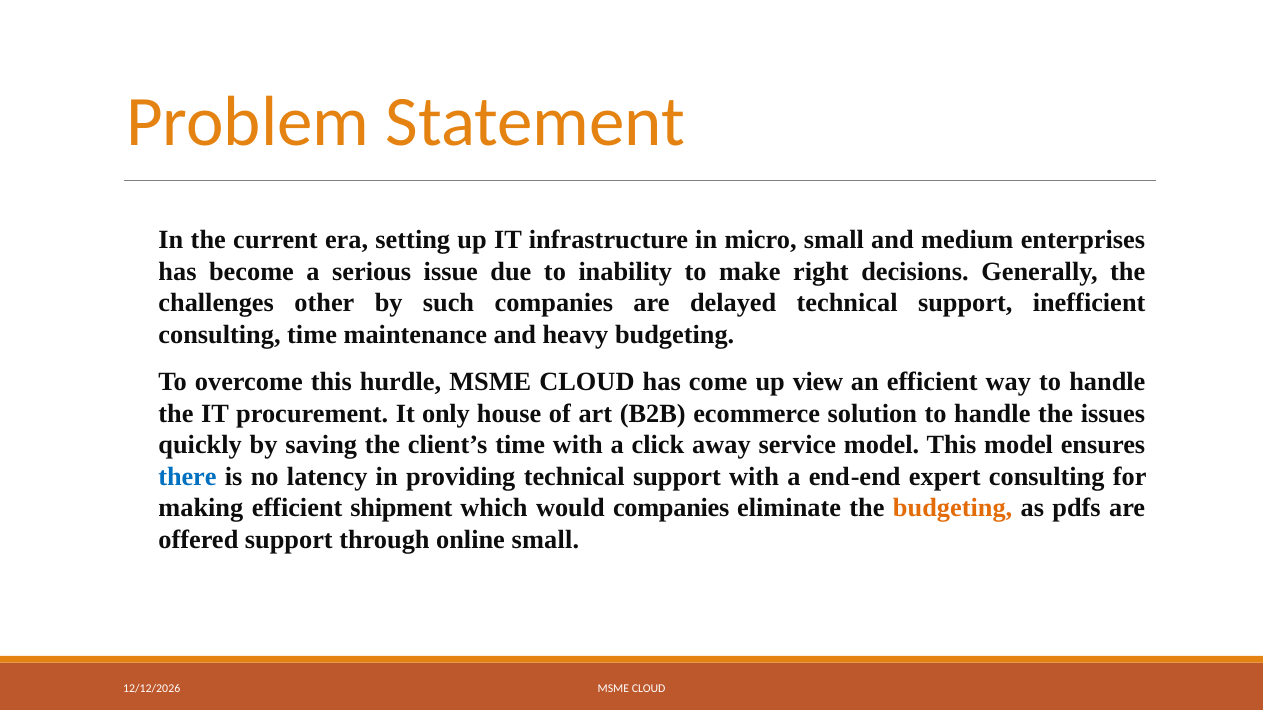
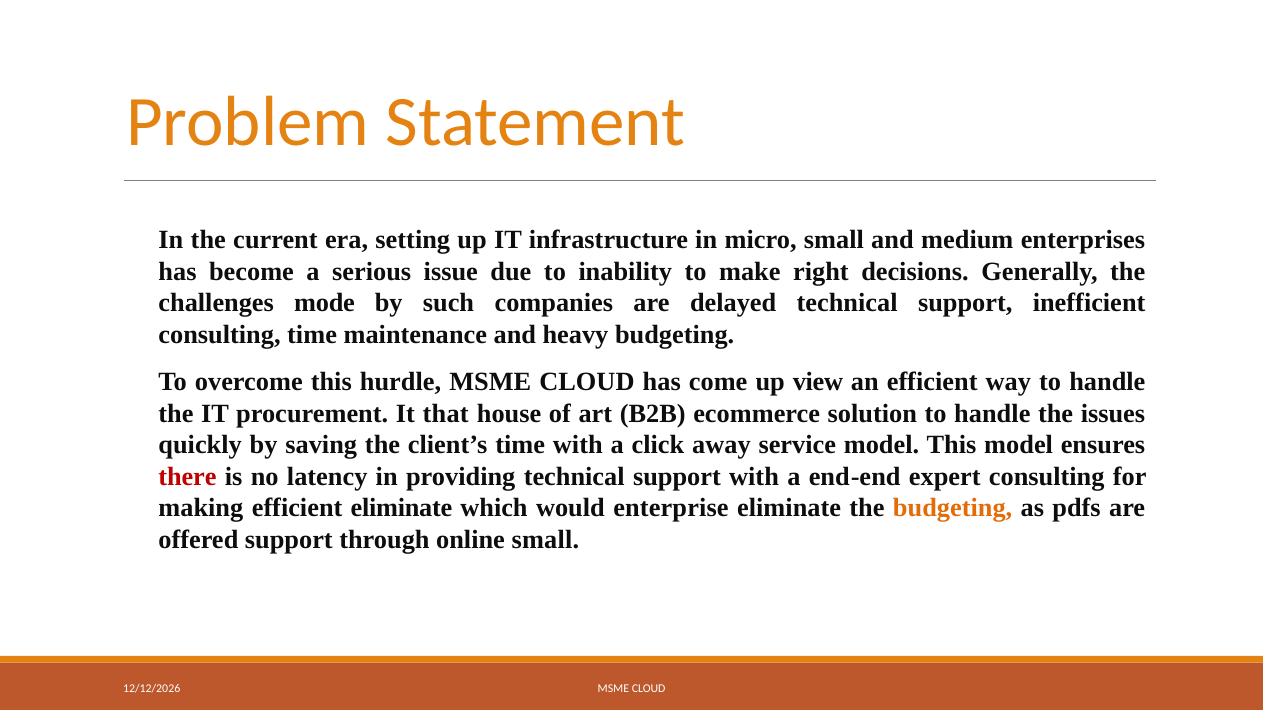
other: other -> mode
only: only -> that
there colour: blue -> red
efficient shipment: shipment -> eliminate
would companies: companies -> enterprise
